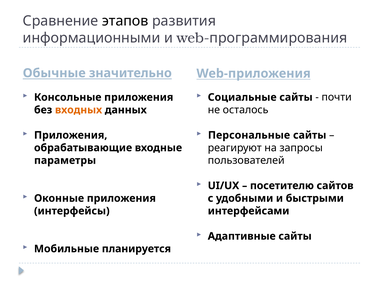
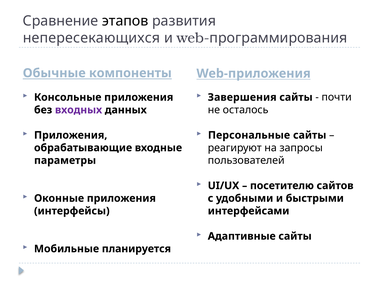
информационными: информационными -> непересекающихся
значительно: значительно -> компоненты
Социальные: Социальные -> Завершения
входных colour: orange -> purple
